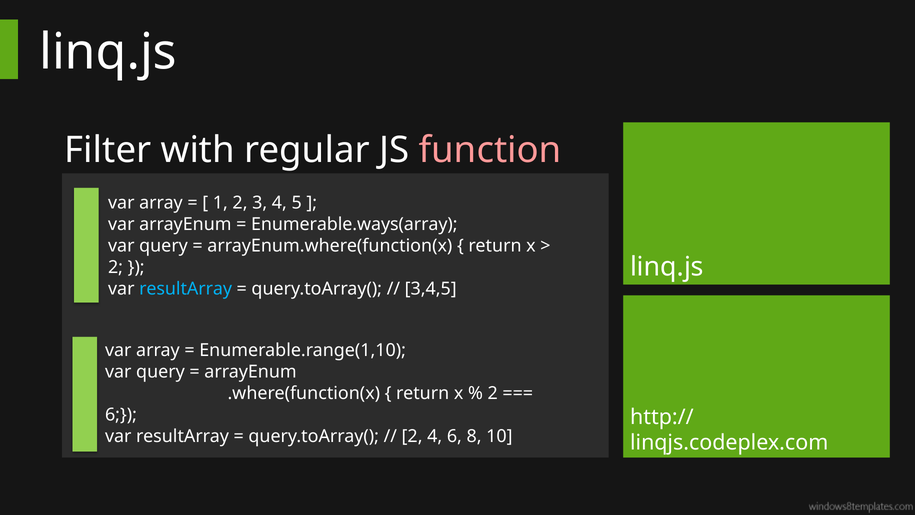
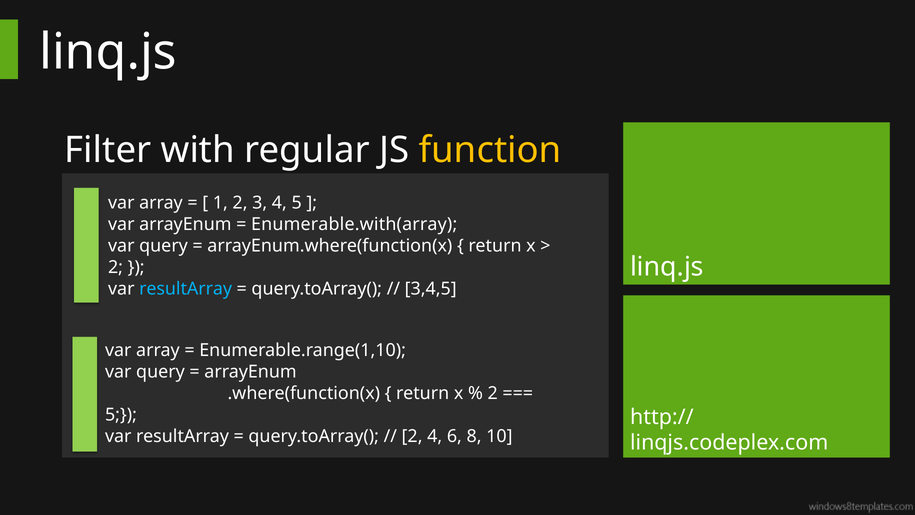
function colour: pink -> yellow
Enumerable.ways(array: Enumerable.ways(array -> Enumerable.with(array
6 at (121, 414): 6 -> 5
